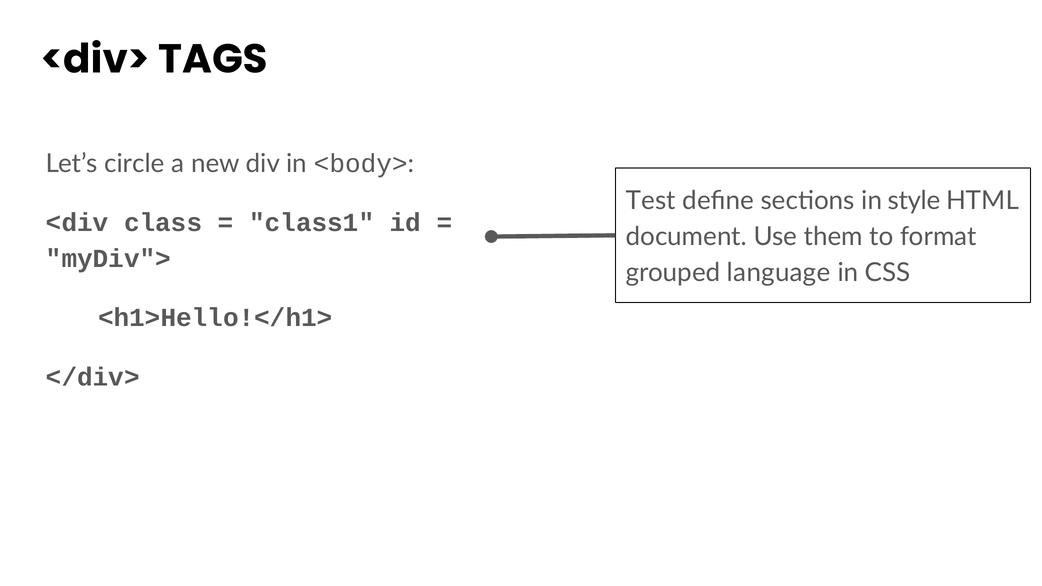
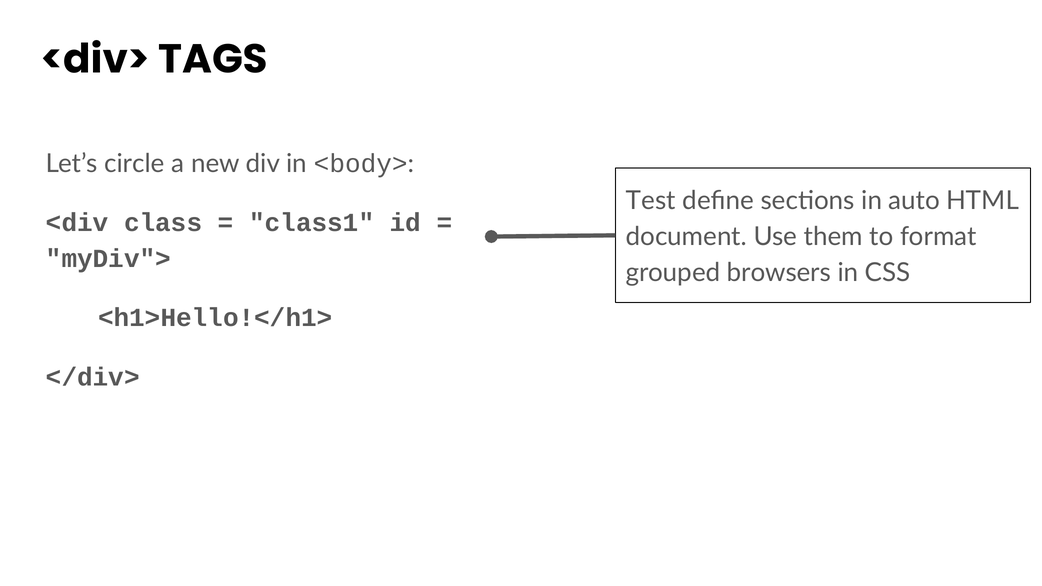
style: style -> auto
language: language -> browsers
